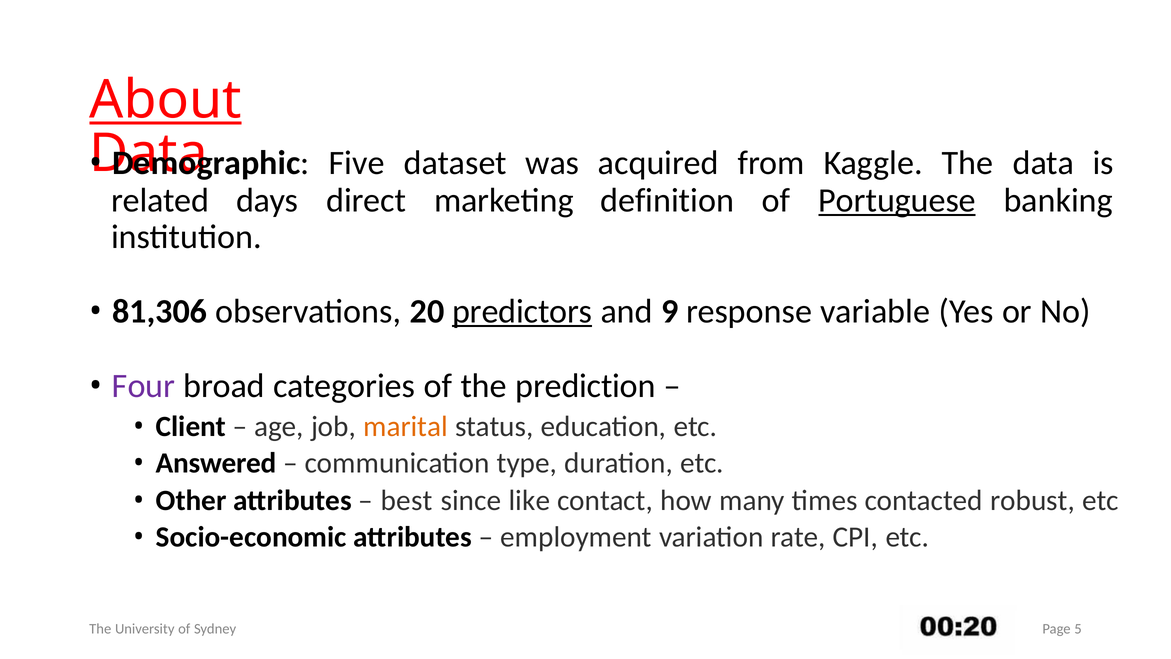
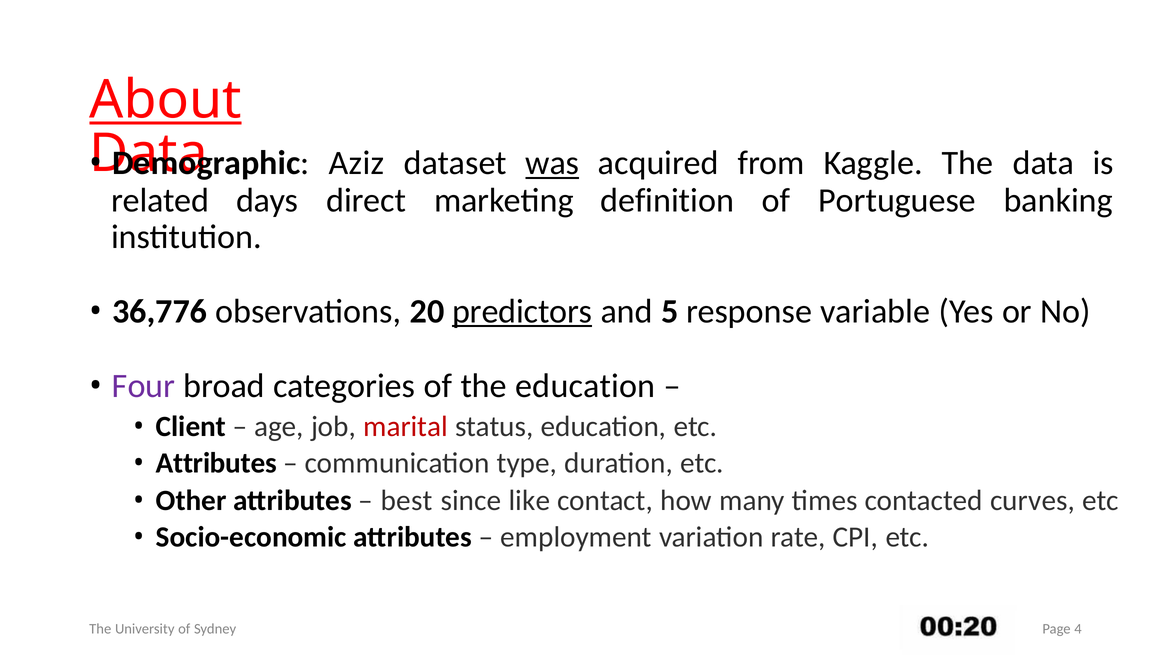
Five: Five -> Aziz
was underline: none -> present
Portuguese underline: present -> none
81,306: 81,306 -> 36,776
9: 9 -> 5
the prediction: prediction -> education
marital colour: orange -> red
Answered at (216, 463): Answered -> Attributes
robust: robust -> curves
5: 5 -> 4
